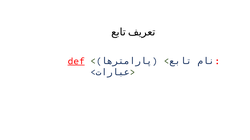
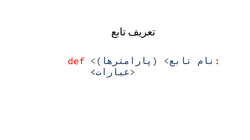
def underline: present -> none
